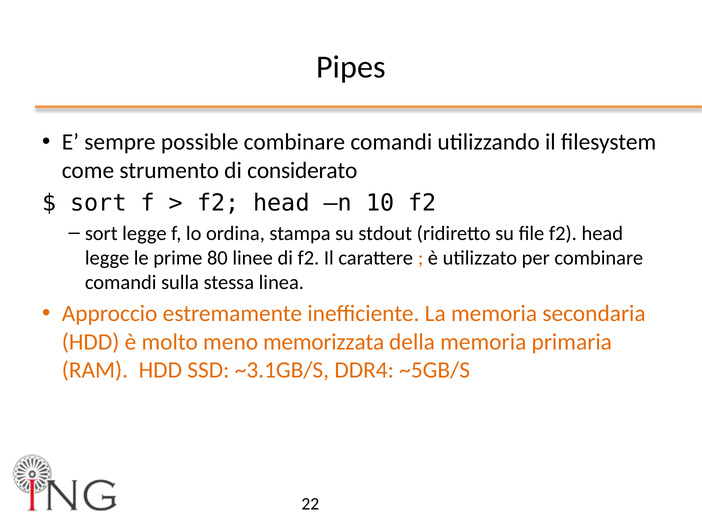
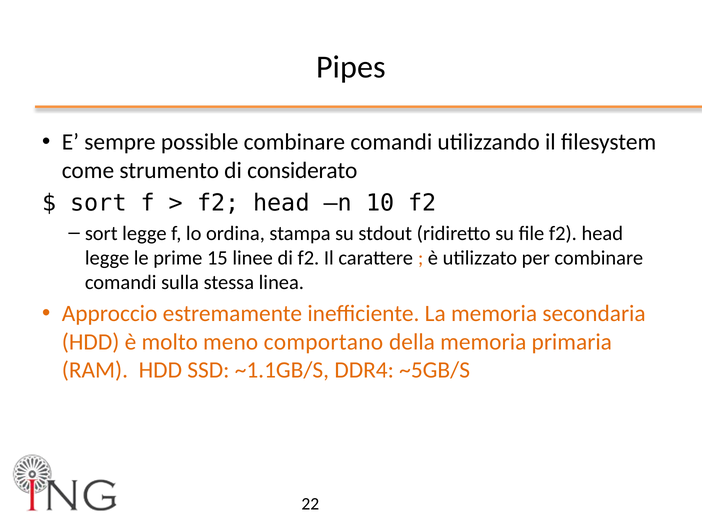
80: 80 -> 15
memorizzata: memorizzata -> comportano
~3.1GB/S: ~3.1GB/S -> ~1.1GB/S
